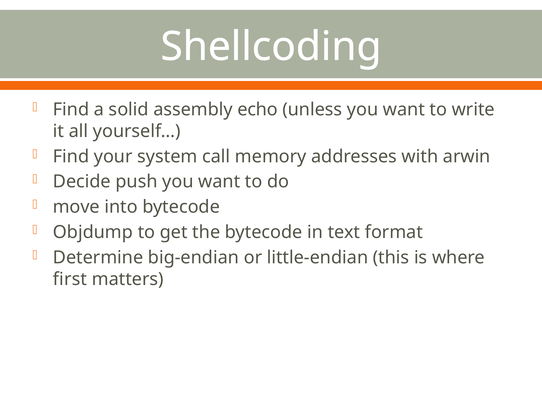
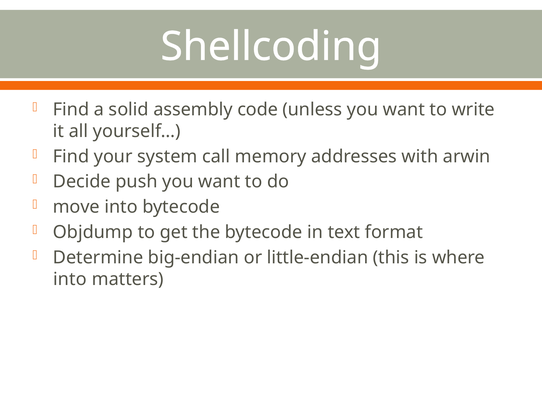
echo: echo -> code
first at (70, 279): first -> into
